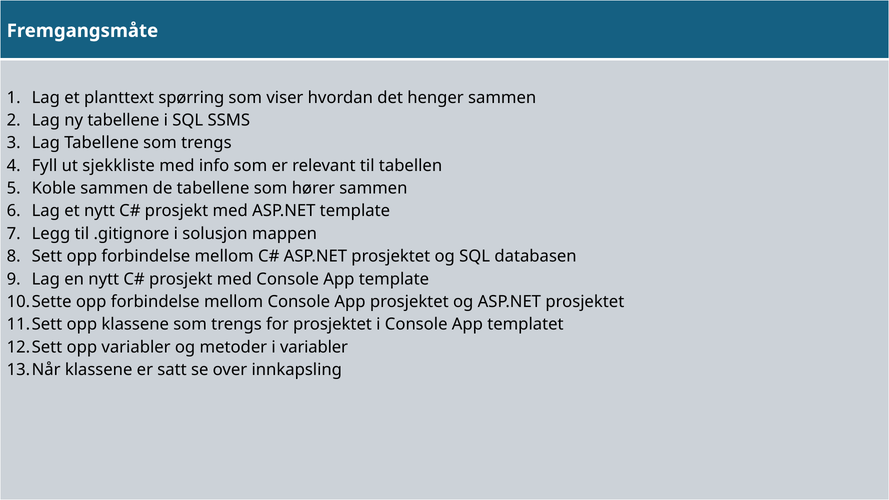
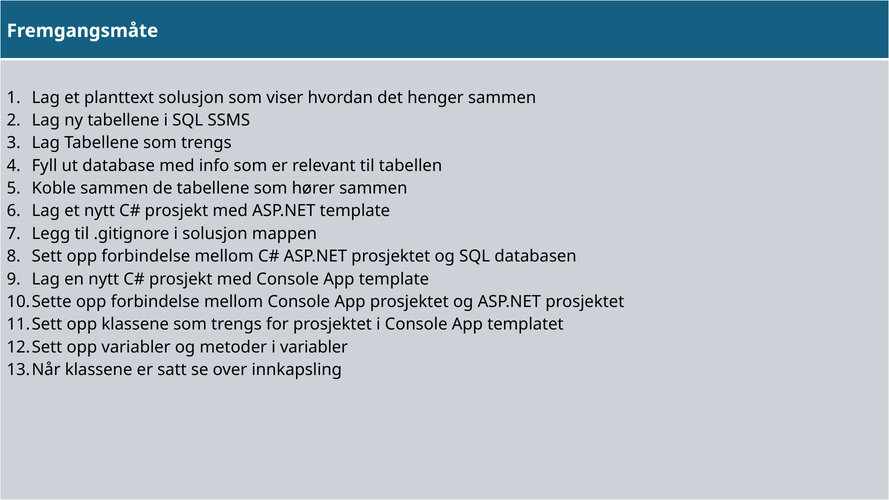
planttext spørring: spørring -> solusjon
sjekkliste: sjekkliste -> database
